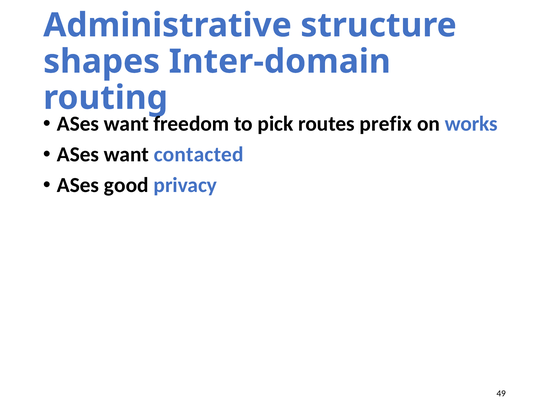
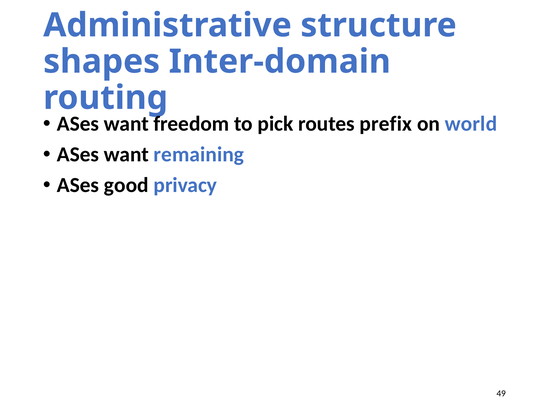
works: works -> world
contacted: contacted -> remaining
